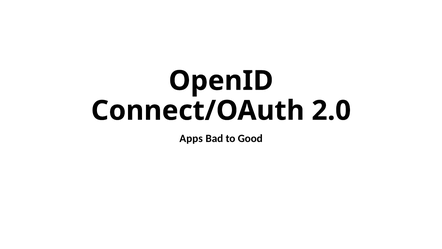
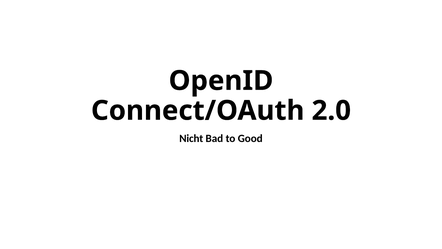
Apps: Apps -> Nicht
